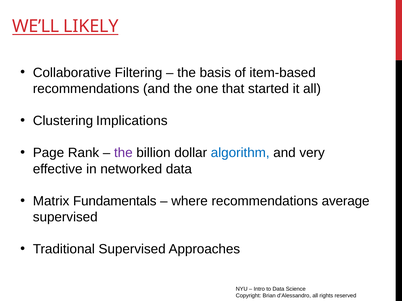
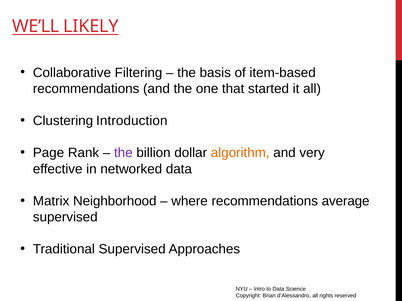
Implications: Implications -> Introduction
algorithm colour: blue -> orange
Fundamentals: Fundamentals -> Neighborhood
